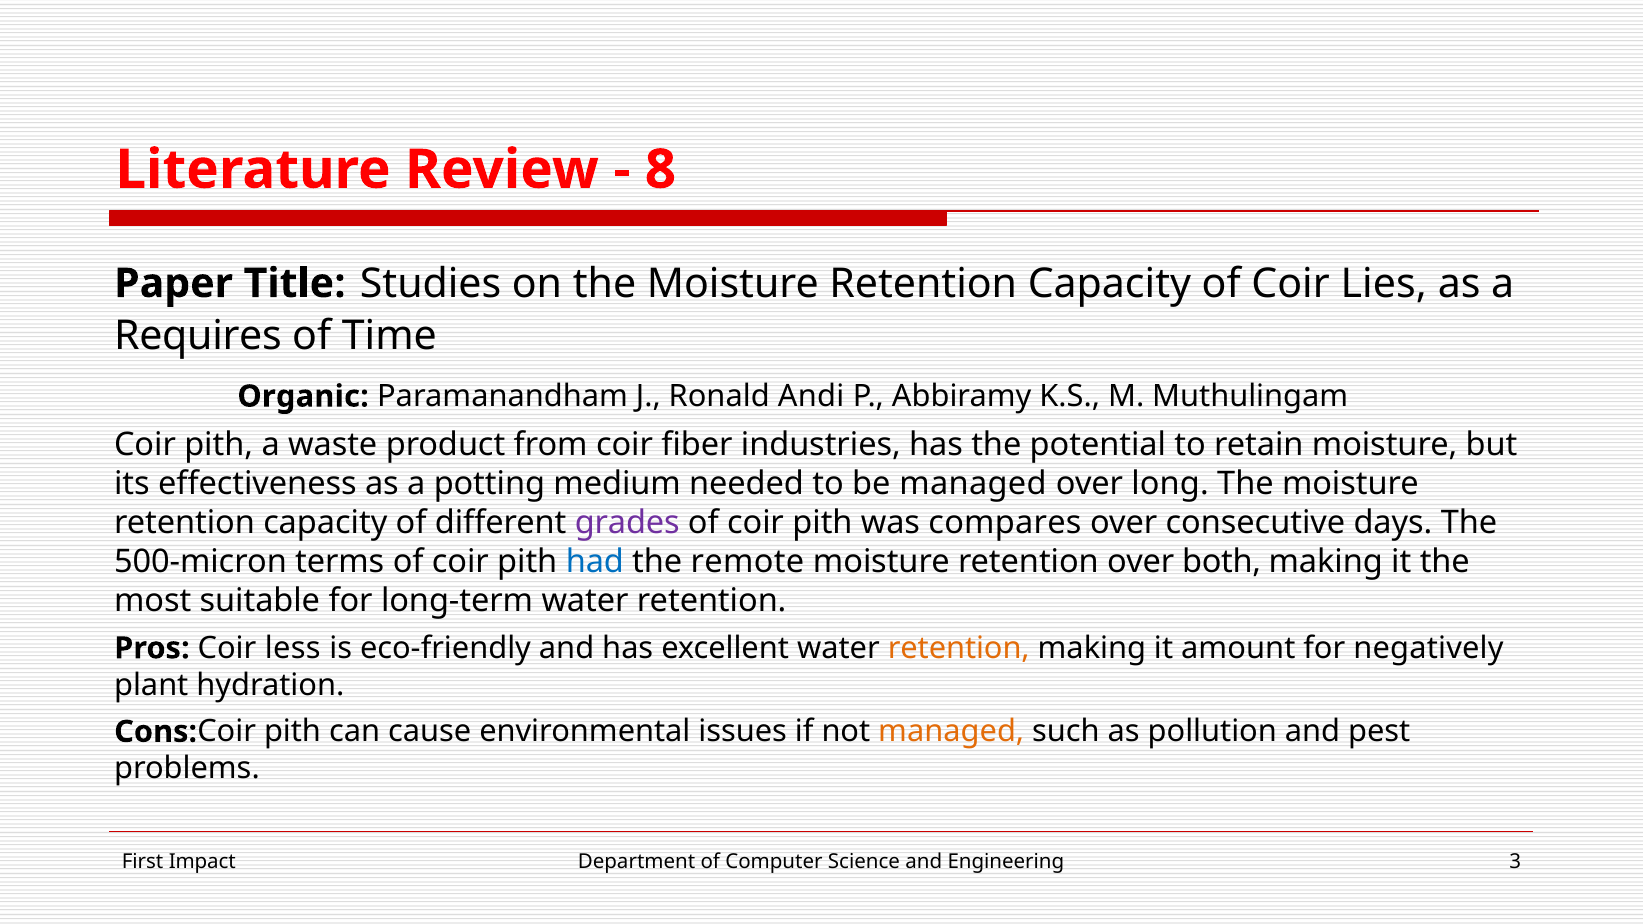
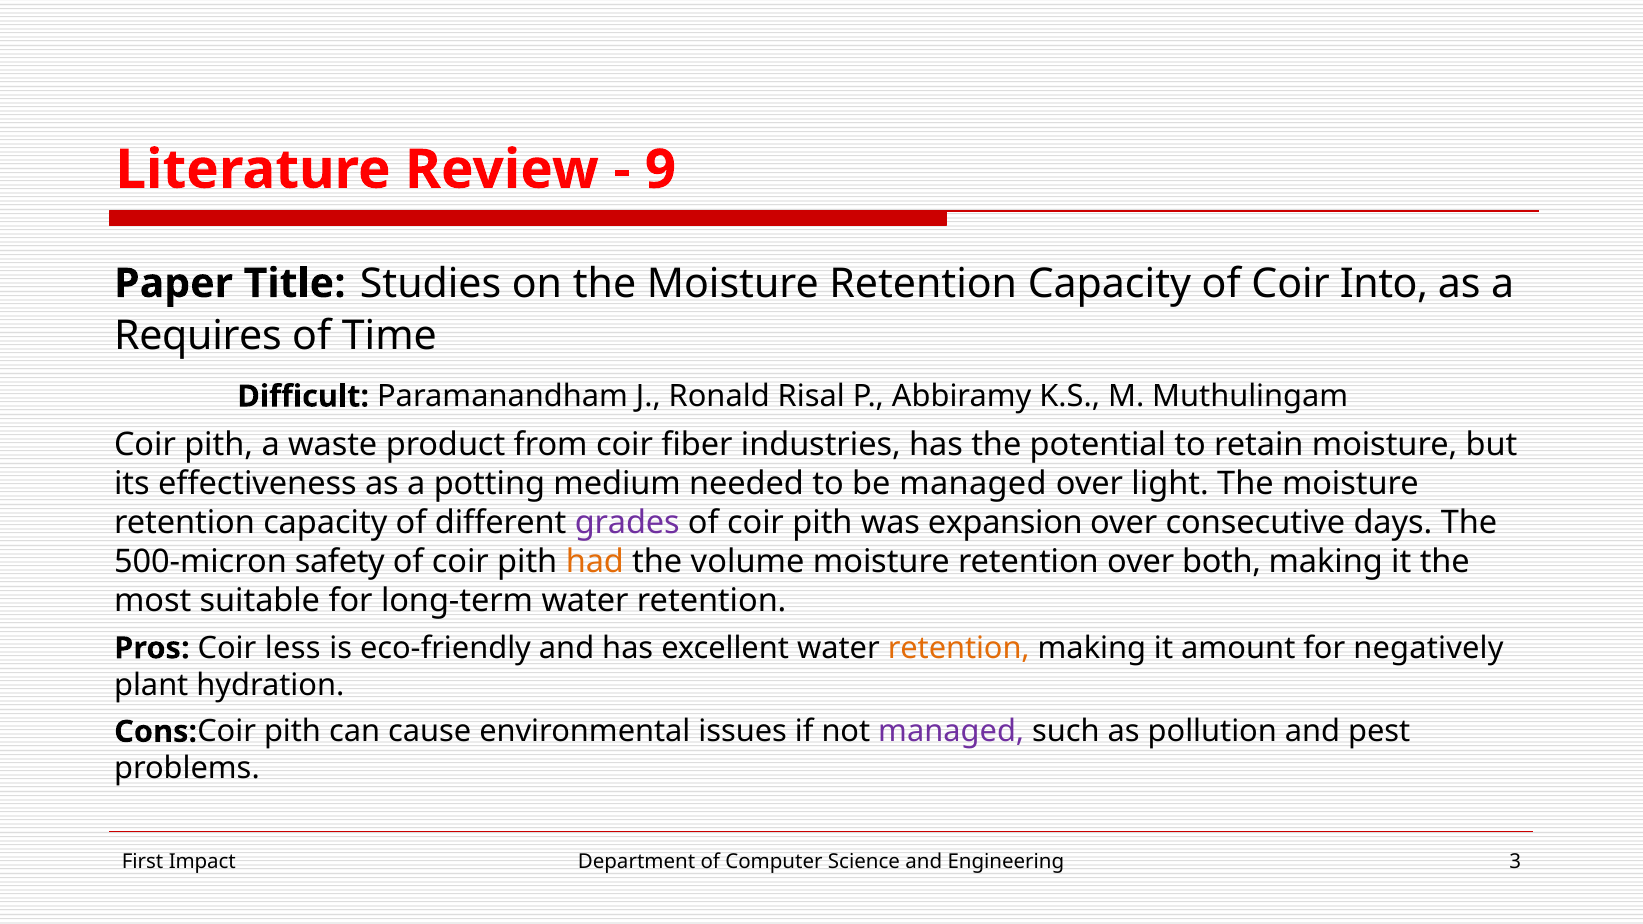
8: 8 -> 9
Lies: Lies -> Into
Organic: Organic -> Difficult
Andi: Andi -> Risal
long: long -> light
compares: compares -> expansion
terms: terms -> safety
had colour: blue -> orange
remote: remote -> volume
managed at (951, 732) colour: orange -> purple
